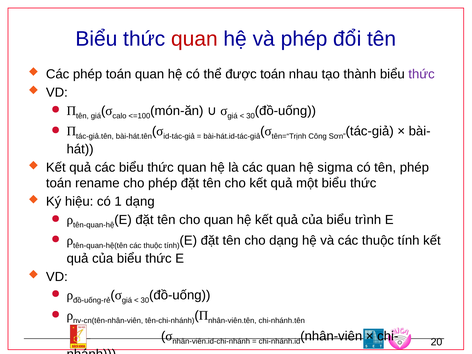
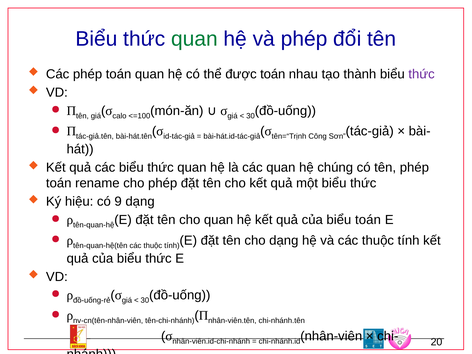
quan at (194, 39) colour: red -> green
sigma: sigma -> chúng
1: 1 -> 9
biểu trình: trình -> toán
